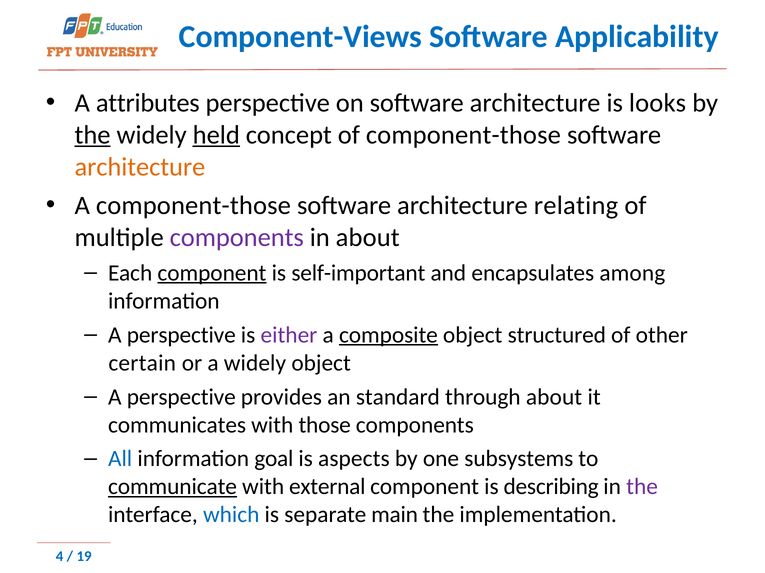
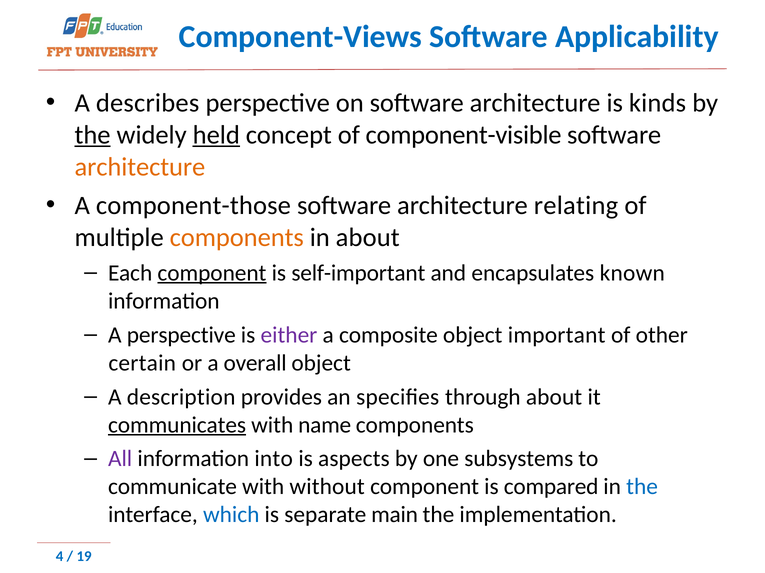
attributes: attributes -> describes
looks: looks -> kinds
of component-those: component-those -> component-visible
components at (237, 238) colour: purple -> orange
among: among -> known
composite underline: present -> none
structured: structured -> important
a widely: widely -> overall
perspective at (181, 397): perspective -> description
standard: standard -> speciﬁes
communicates underline: none -> present
those: those -> name
All colour: blue -> purple
goal: goal -> into
communicate underline: present -> none
external: external -> without
describing: describing -> compared
the at (642, 487) colour: purple -> blue
